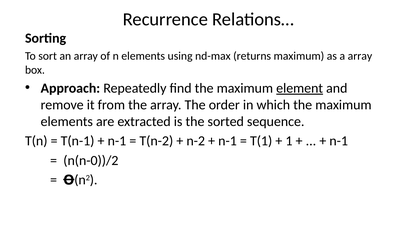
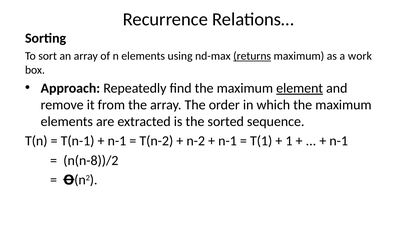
returns underline: none -> present
a array: array -> work
n(n-0))/2: n(n-0))/2 -> n(n-8))/2
